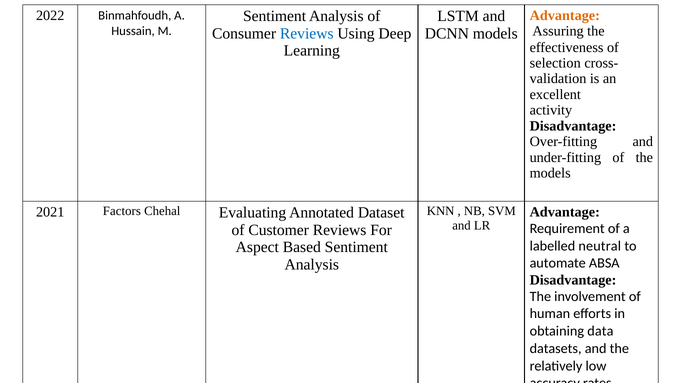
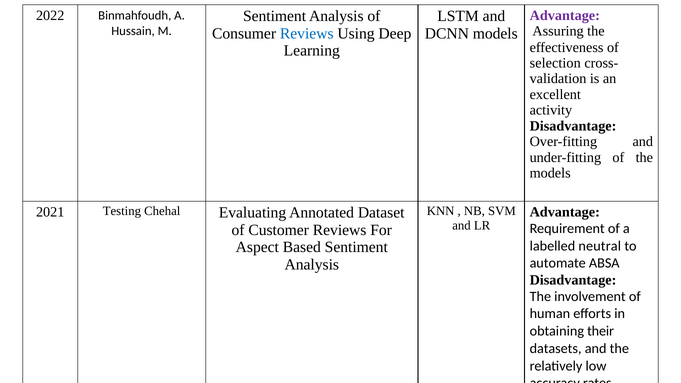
Advantage at (565, 16) colour: orange -> purple
Factors: Factors -> Testing
data: data -> their
